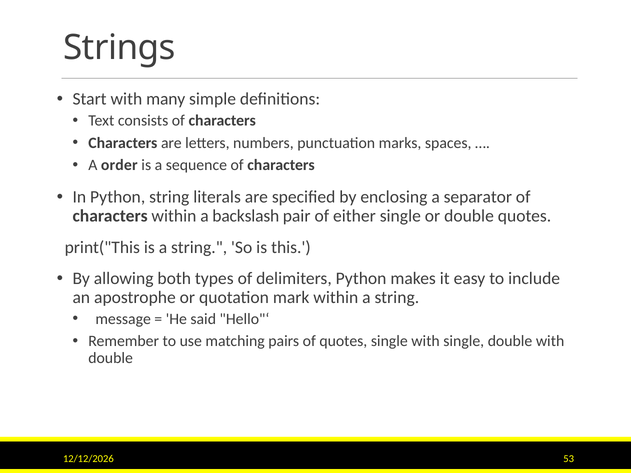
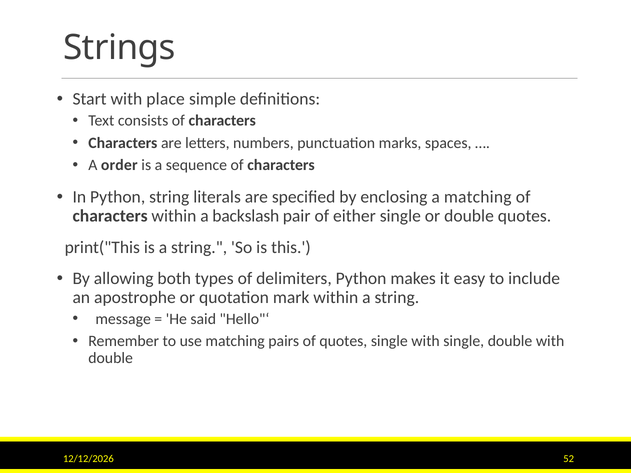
many: many -> place
a separator: separator -> matching
53: 53 -> 52
